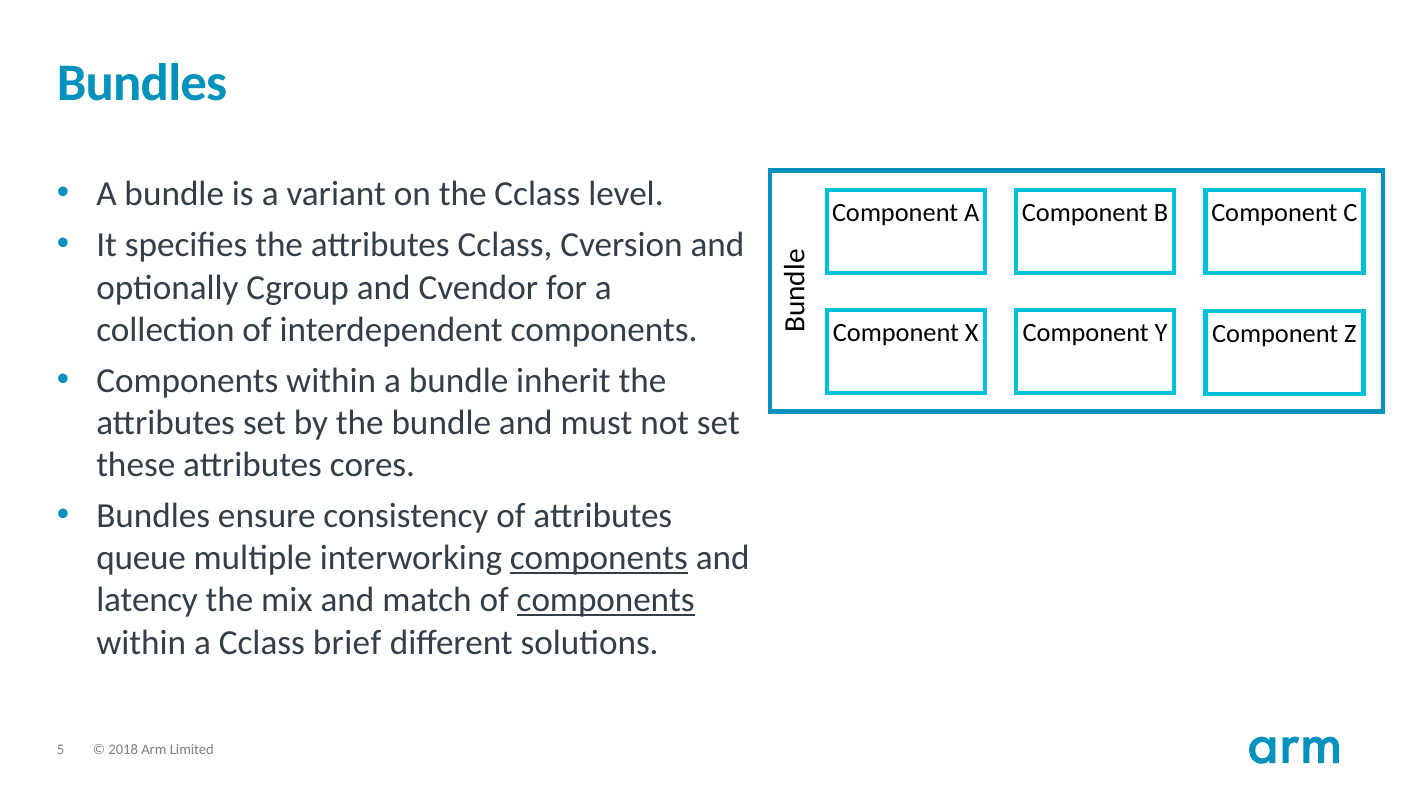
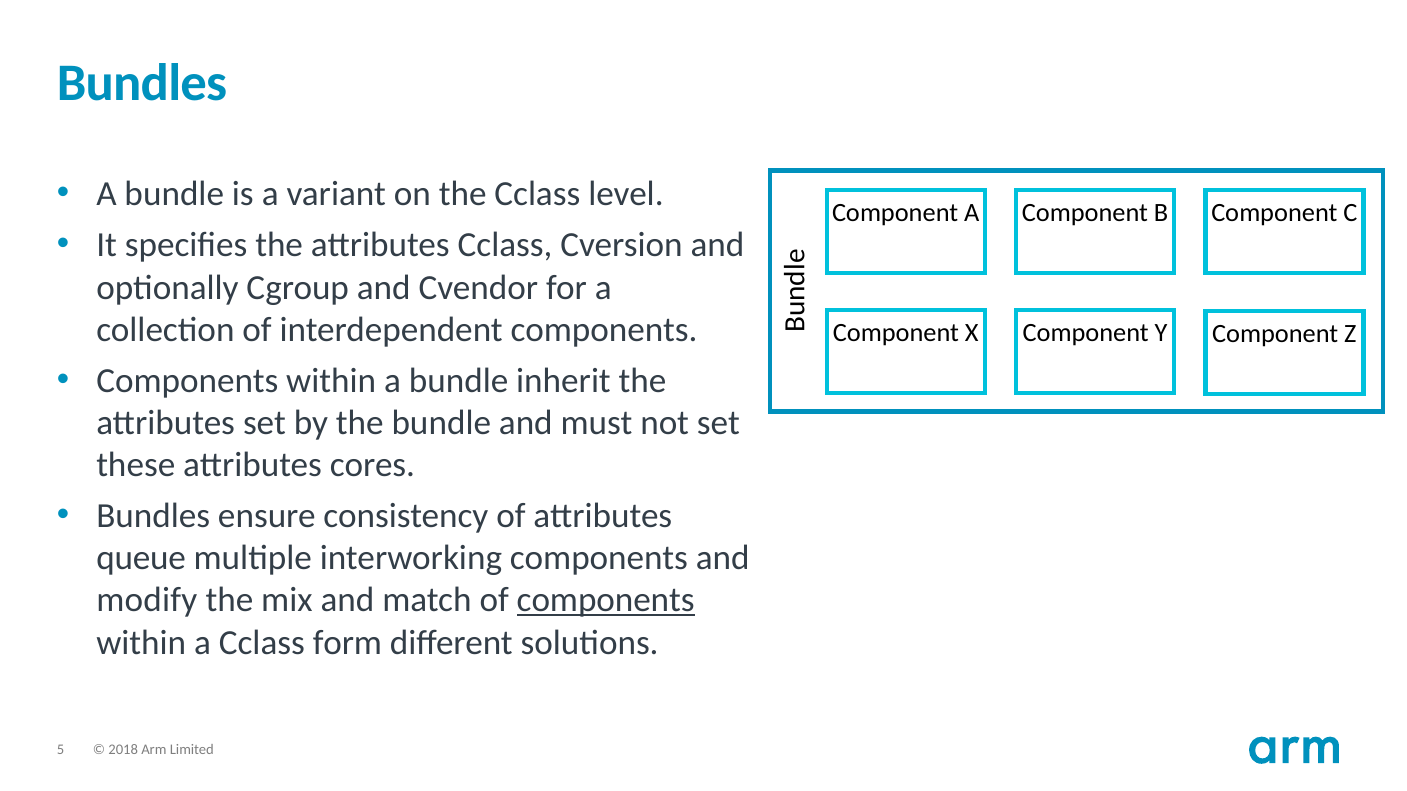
components at (599, 558) underline: present -> none
latency: latency -> modify
brief: brief -> form
